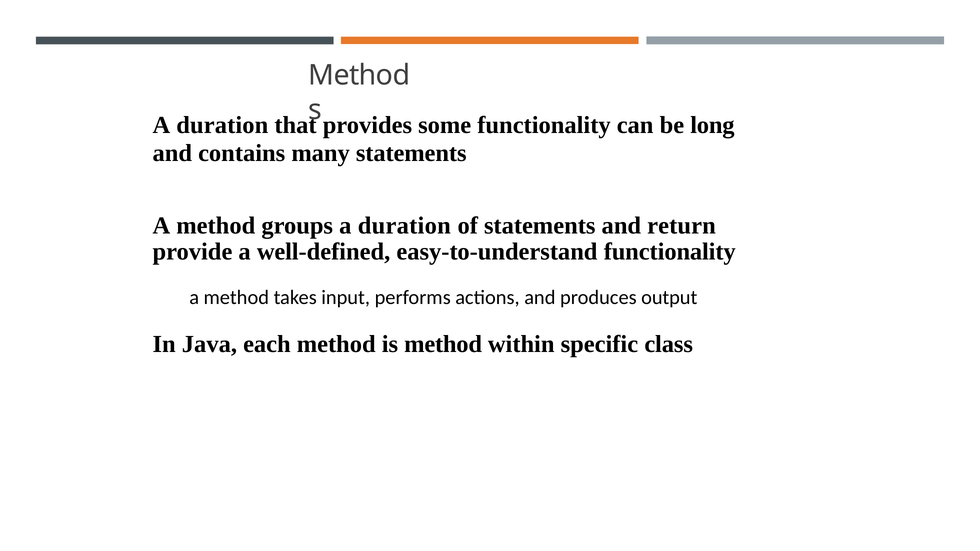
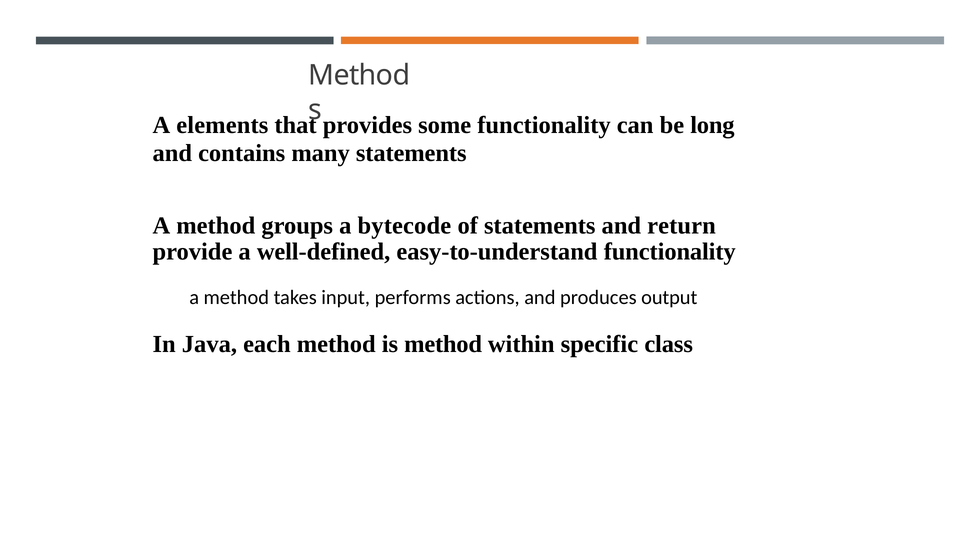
duration at (222, 125): duration -> elements
groups a duration: duration -> bytecode
